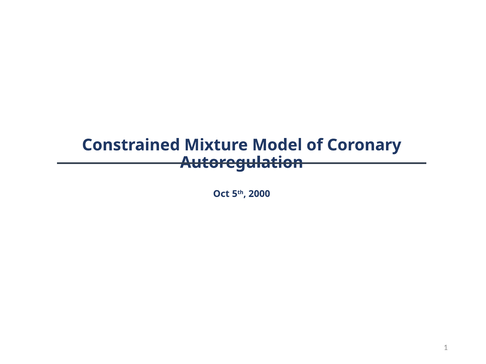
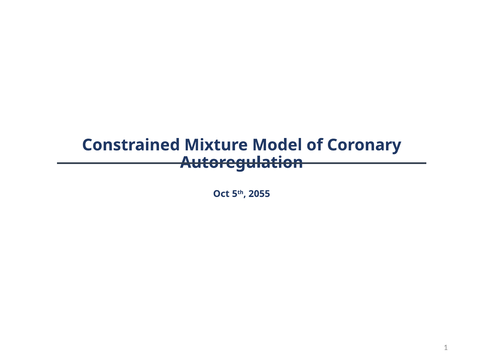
2000: 2000 -> 2055
